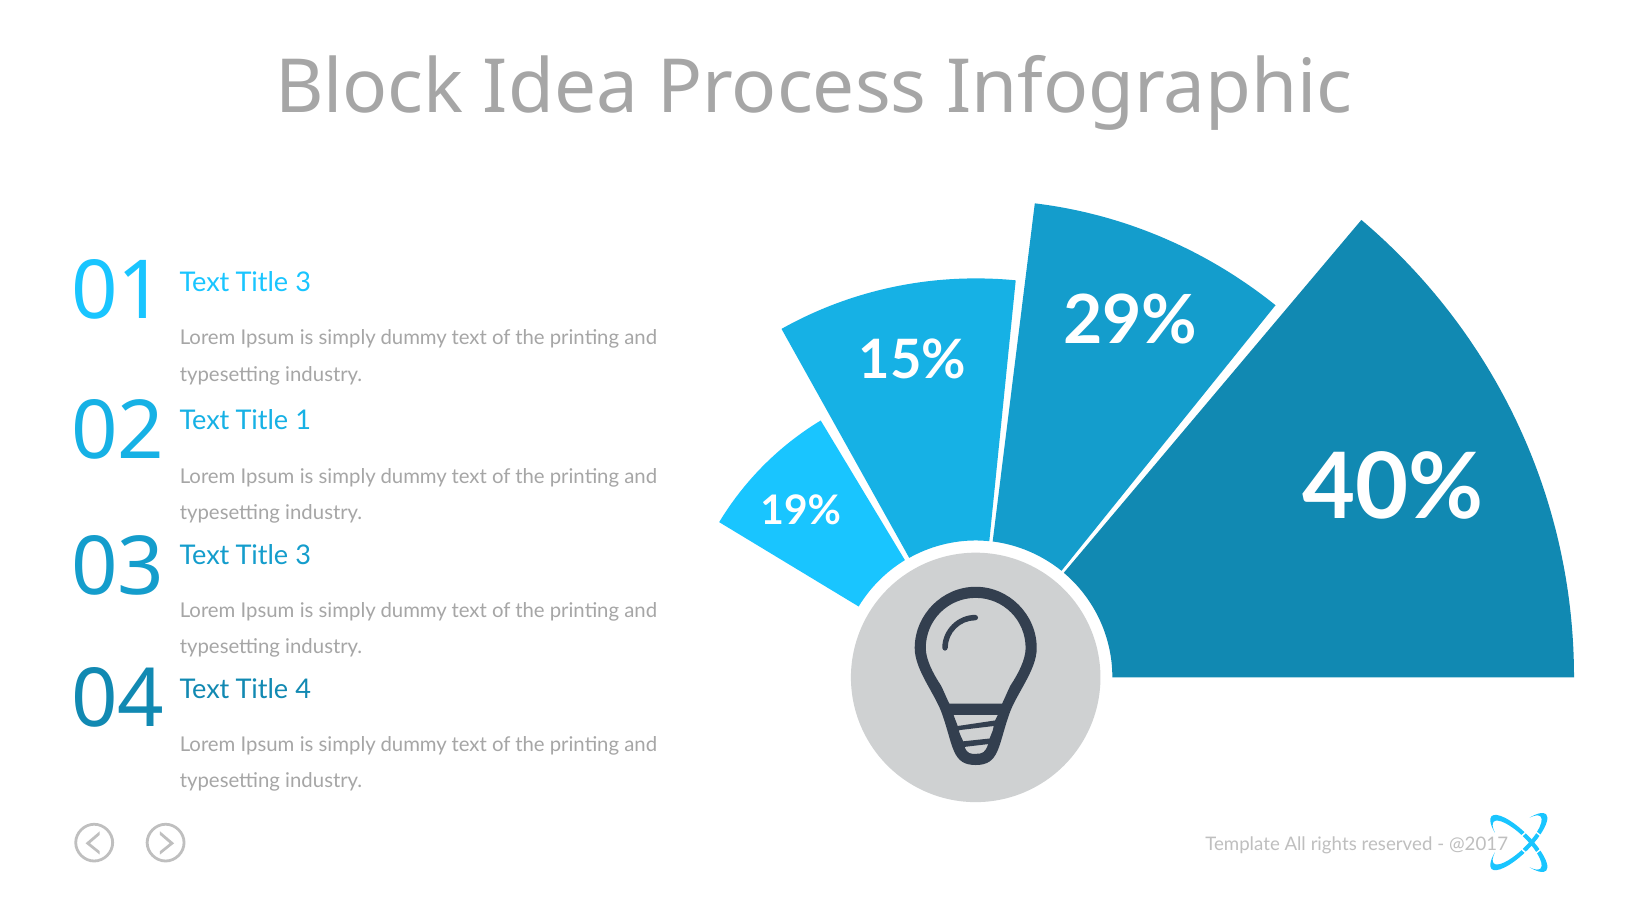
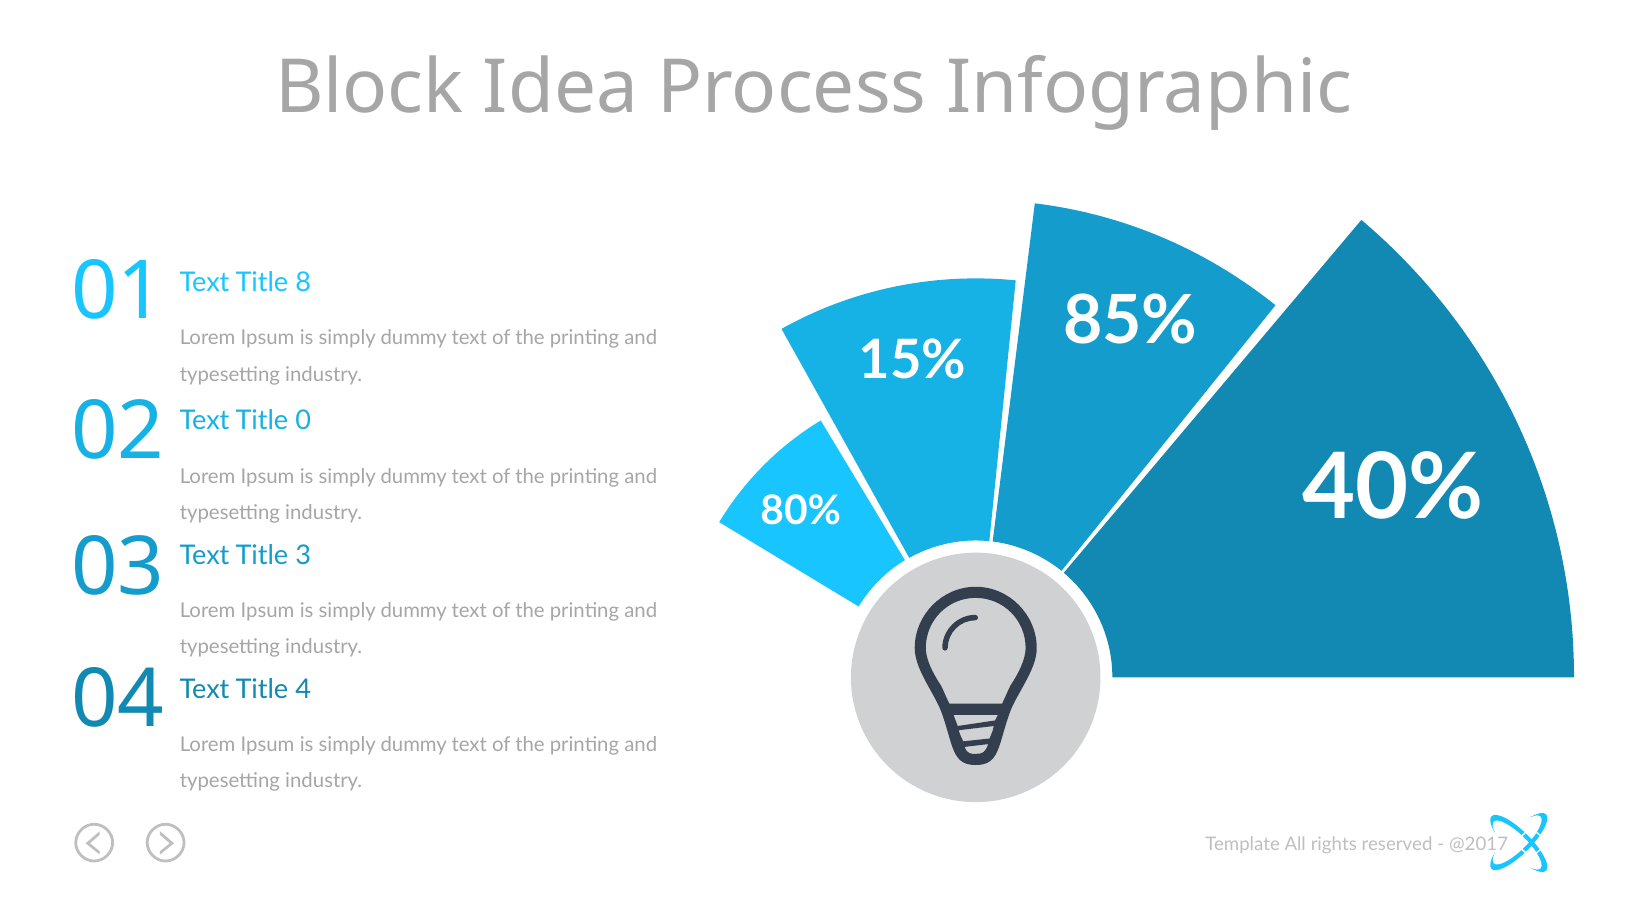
3 at (303, 283): 3 -> 8
29%: 29% -> 85%
1: 1 -> 0
19%: 19% -> 80%
